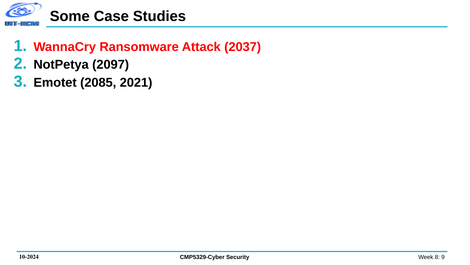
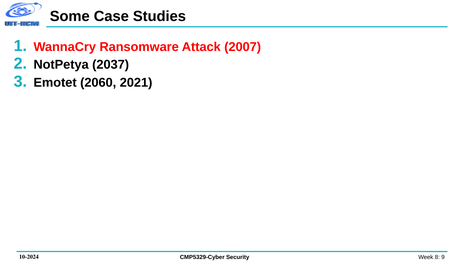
2037: 2037 -> 2007
2097: 2097 -> 2037
2085: 2085 -> 2060
